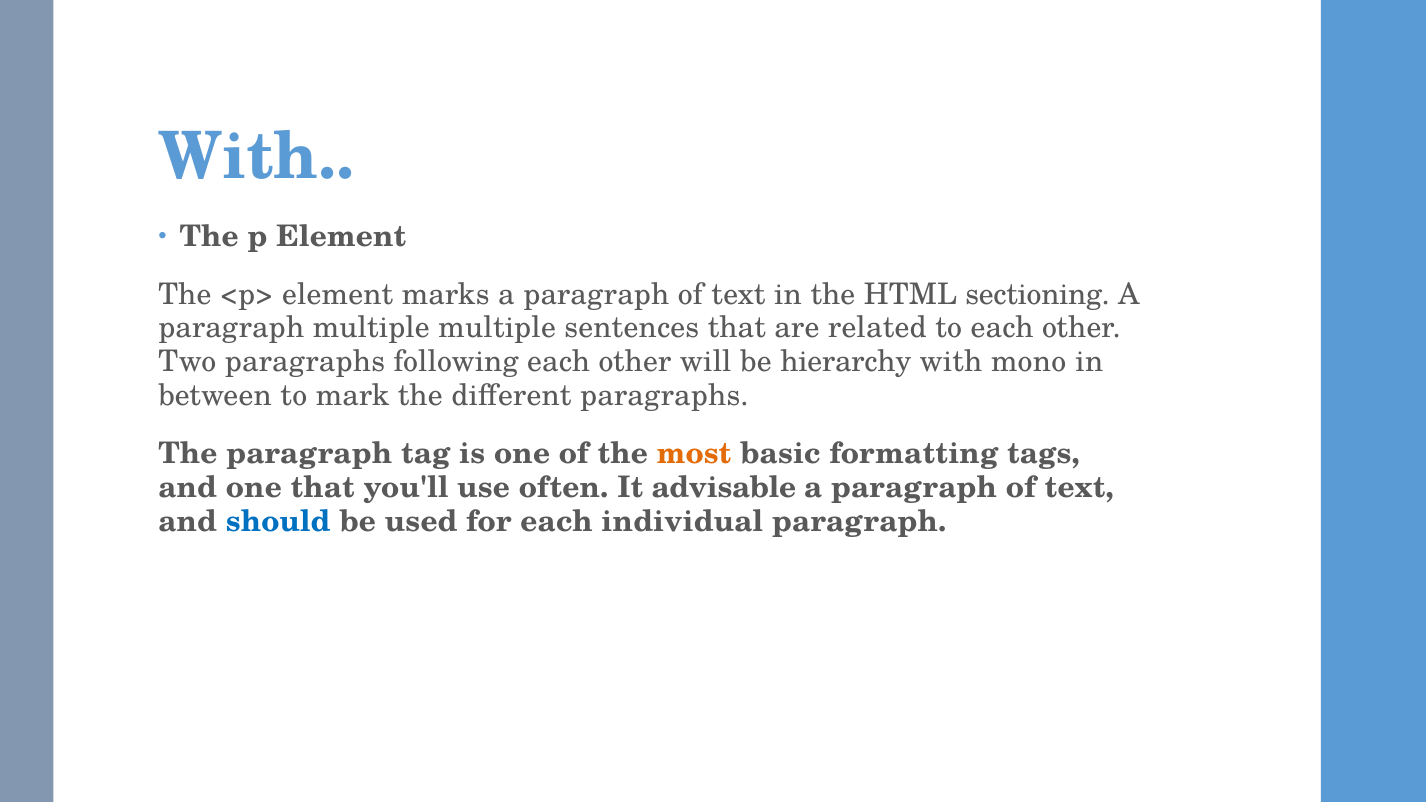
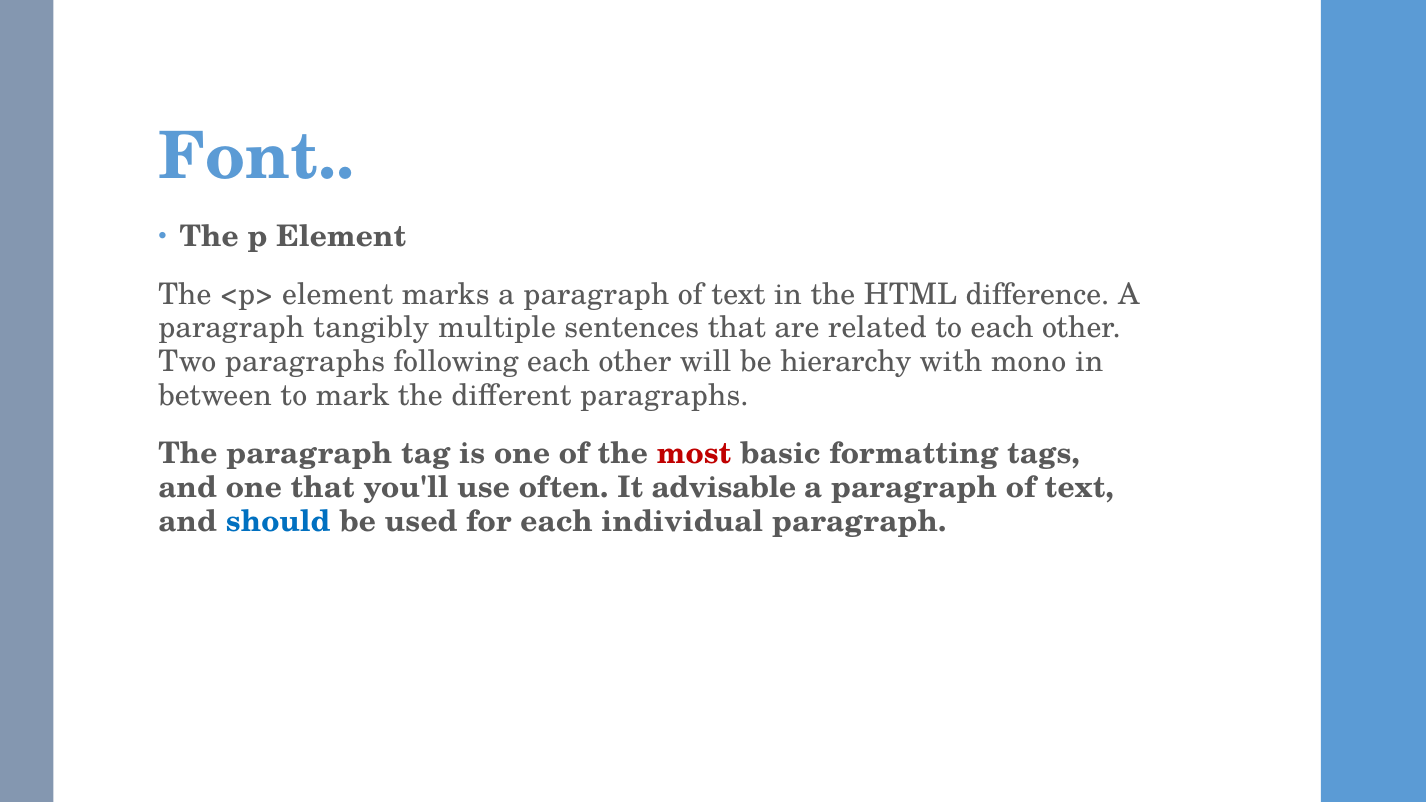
With at (256, 157): With -> Font
sectioning: sectioning -> difference
paragraph multiple: multiple -> tangibly
most colour: orange -> red
